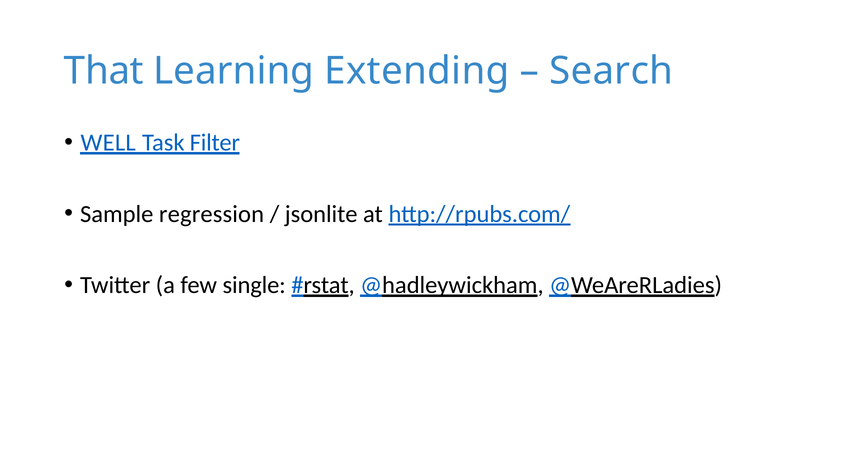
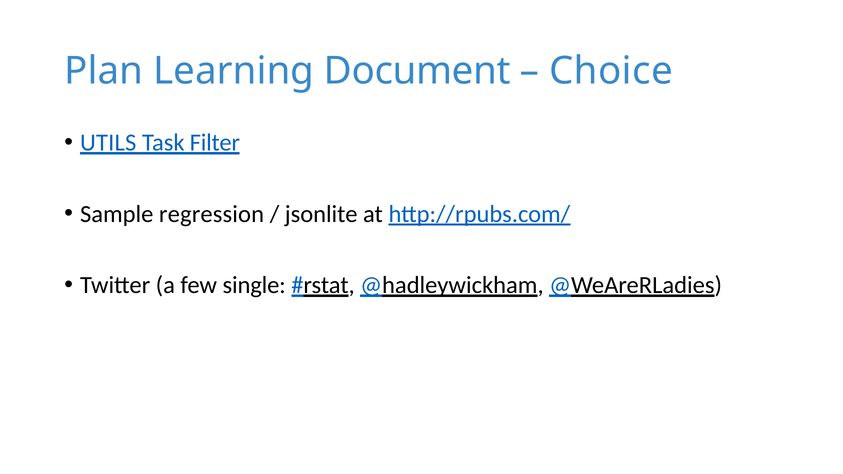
That: That -> Plan
Extending: Extending -> Document
Search: Search -> Choice
WELL: WELL -> UTILS
